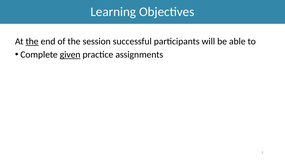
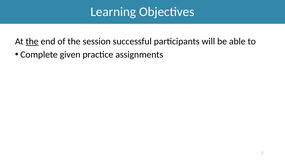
given underline: present -> none
